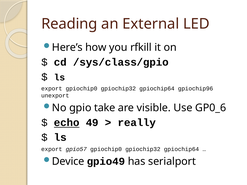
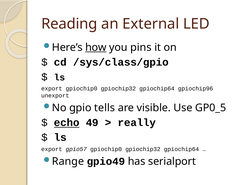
how underline: none -> present
rfkill: rfkill -> pins
take: take -> tells
GP0_6: GP0_6 -> GP0_5
Device: Device -> Range
